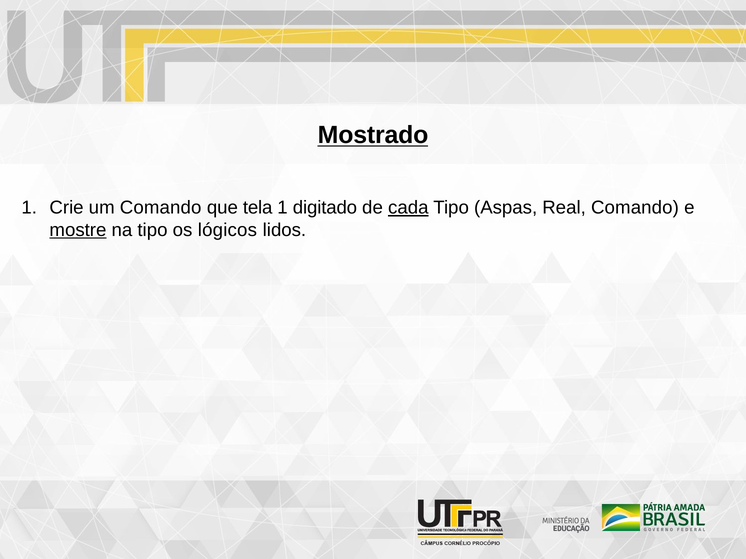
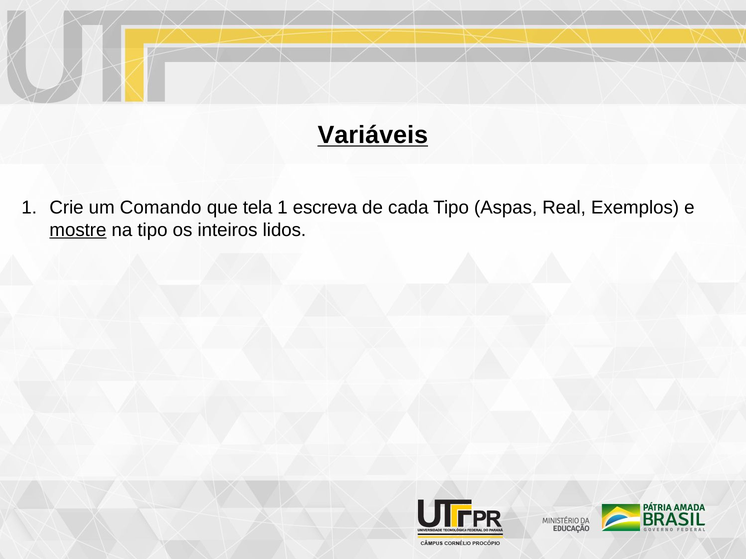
Mostrado: Mostrado -> Variáveis
digitado: digitado -> escreva
cada underline: present -> none
Real Comando: Comando -> Exemplos
lógicos: lógicos -> inteiros
